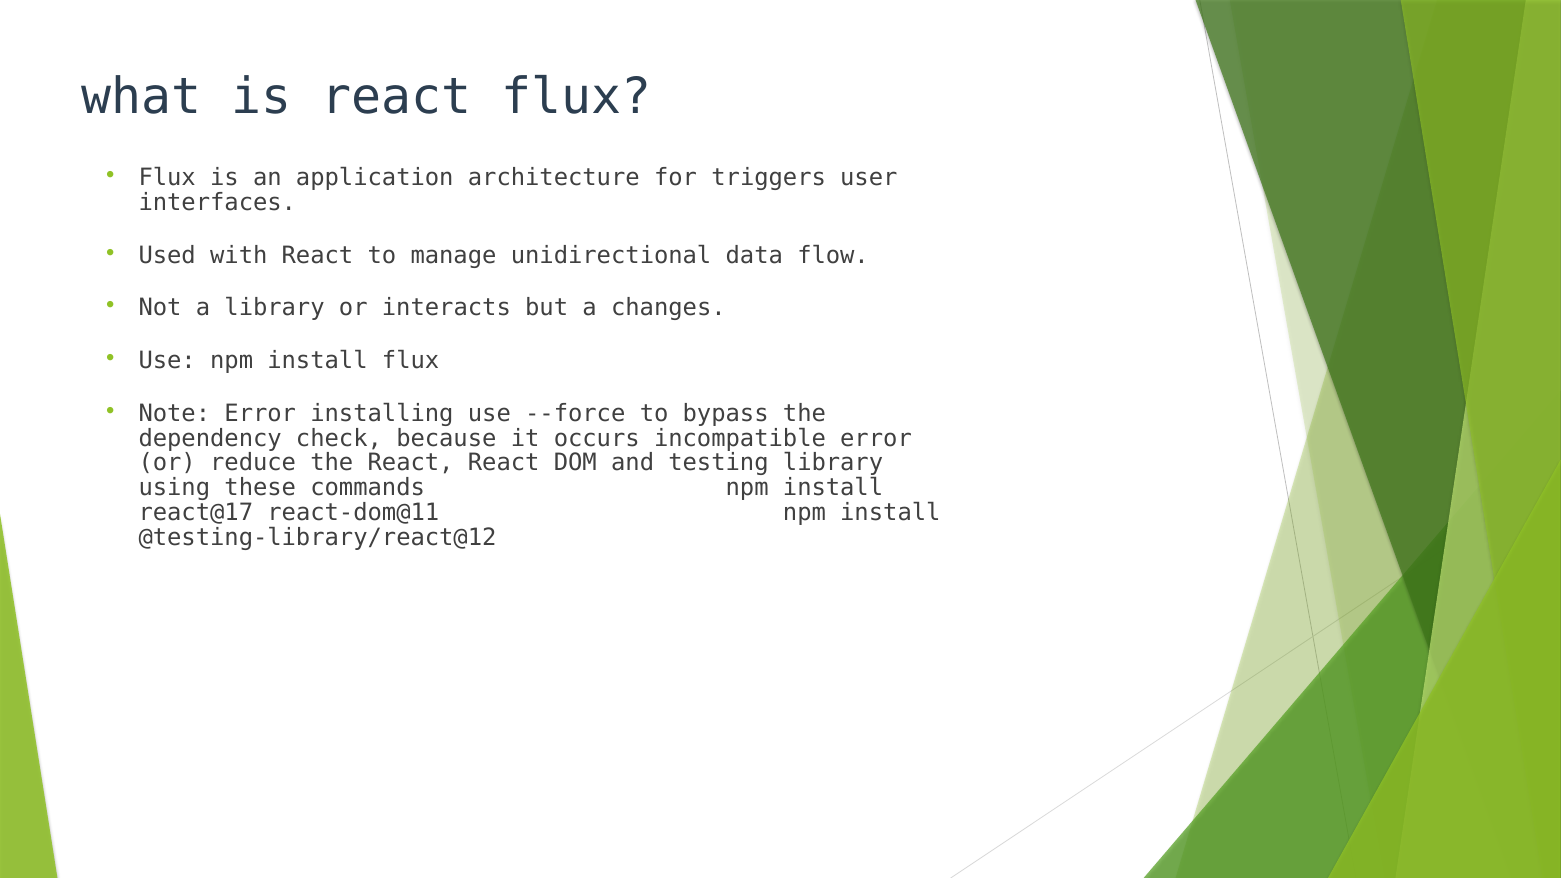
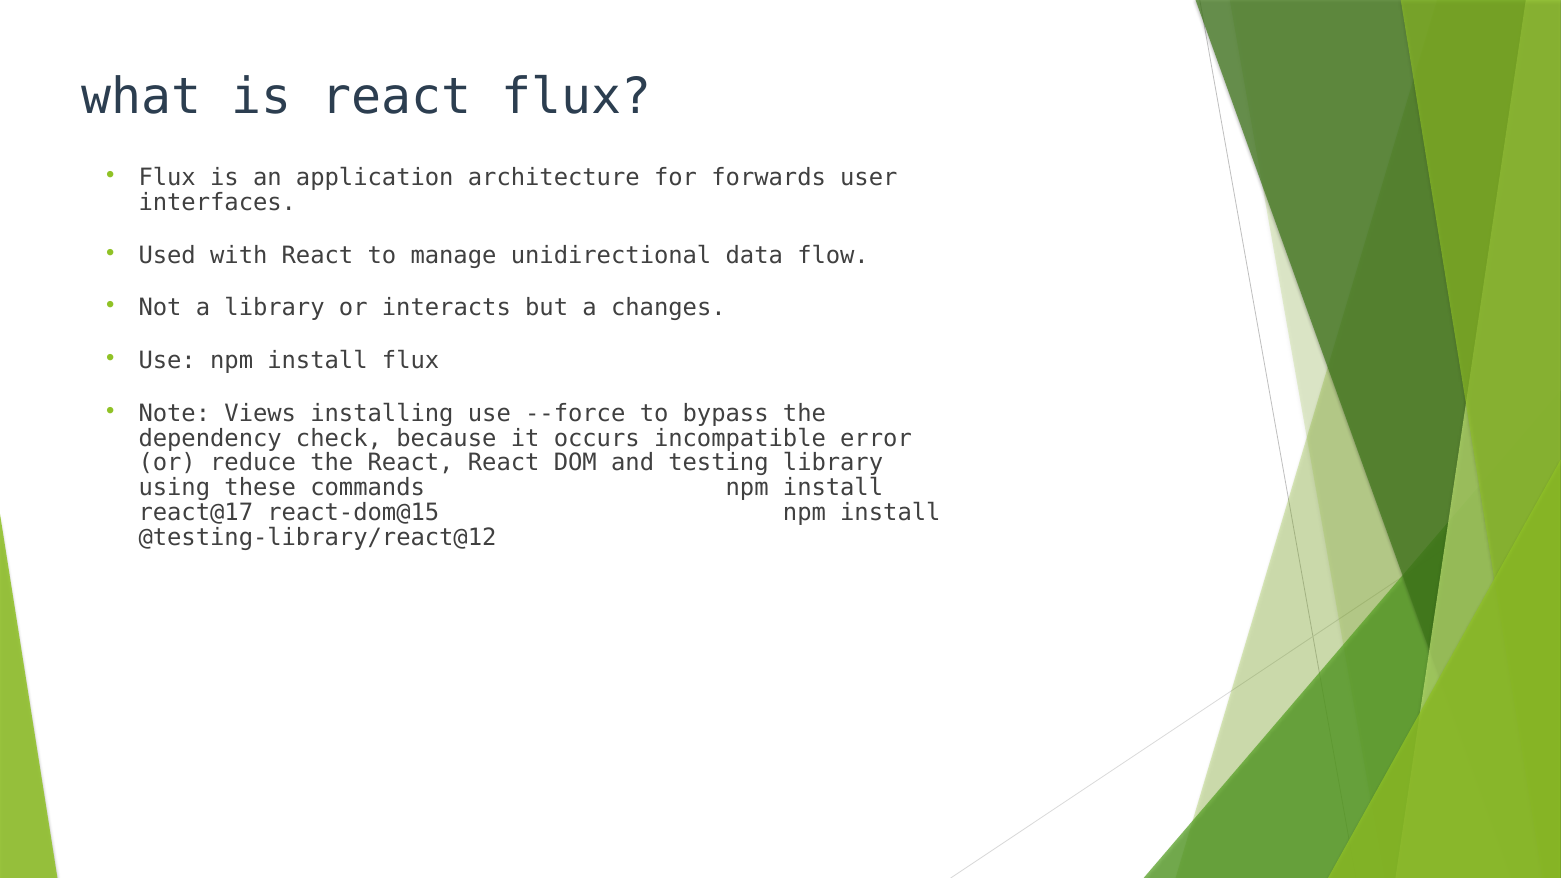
triggers: triggers -> forwards
Note Error: Error -> Views
react-dom@11: react-dom@11 -> react-dom@15
